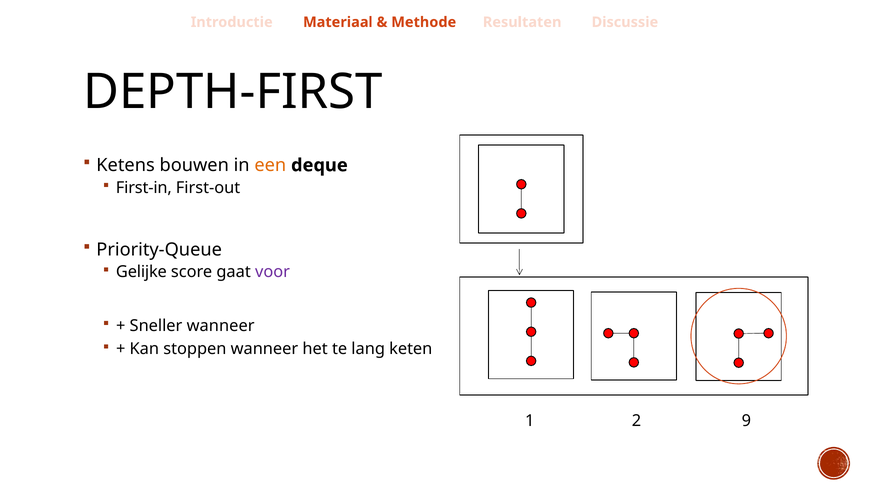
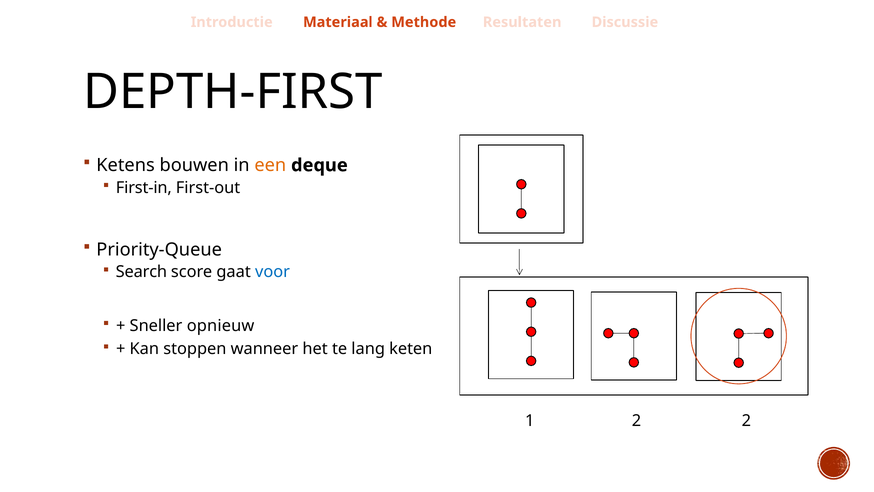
Gelijke: Gelijke -> Search
voor colour: purple -> blue
Sneller wanneer: wanneer -> opnieuw
2 9: 9 -> 2
